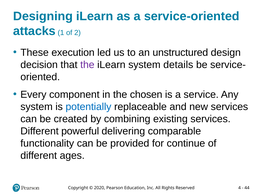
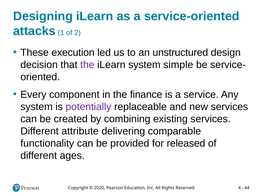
details: details -> simple
chosen: chosen -> finance
potentially colour: blue -> purple
powerful: powerful -> attribute
continue: continue -> released
